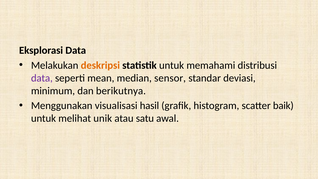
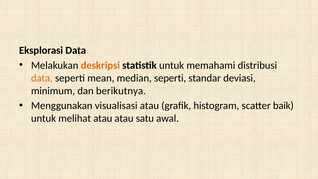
data at (42, 78) colour: purple -> orange
median sensor: sensor -> seperti
visualisasi hasil: hasil -> atau
melihat unik: unik -> atau
